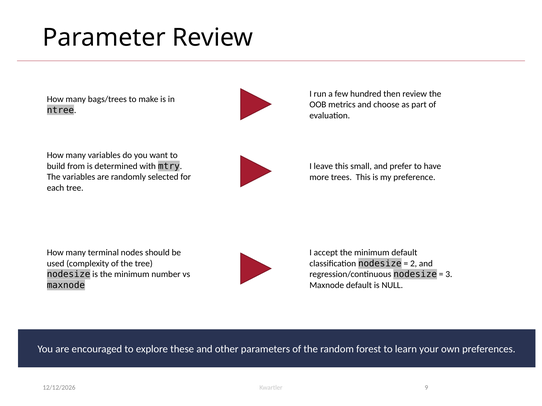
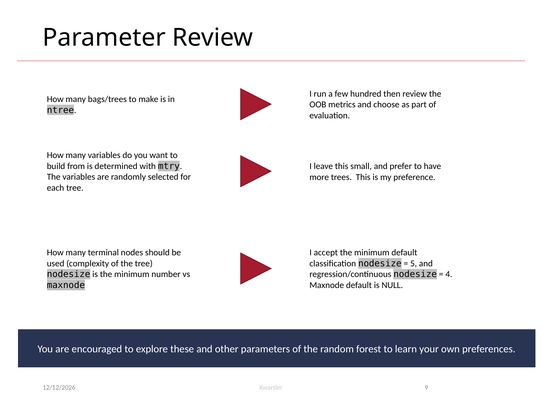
2: 2 -> 5
3: 3 -> 4
